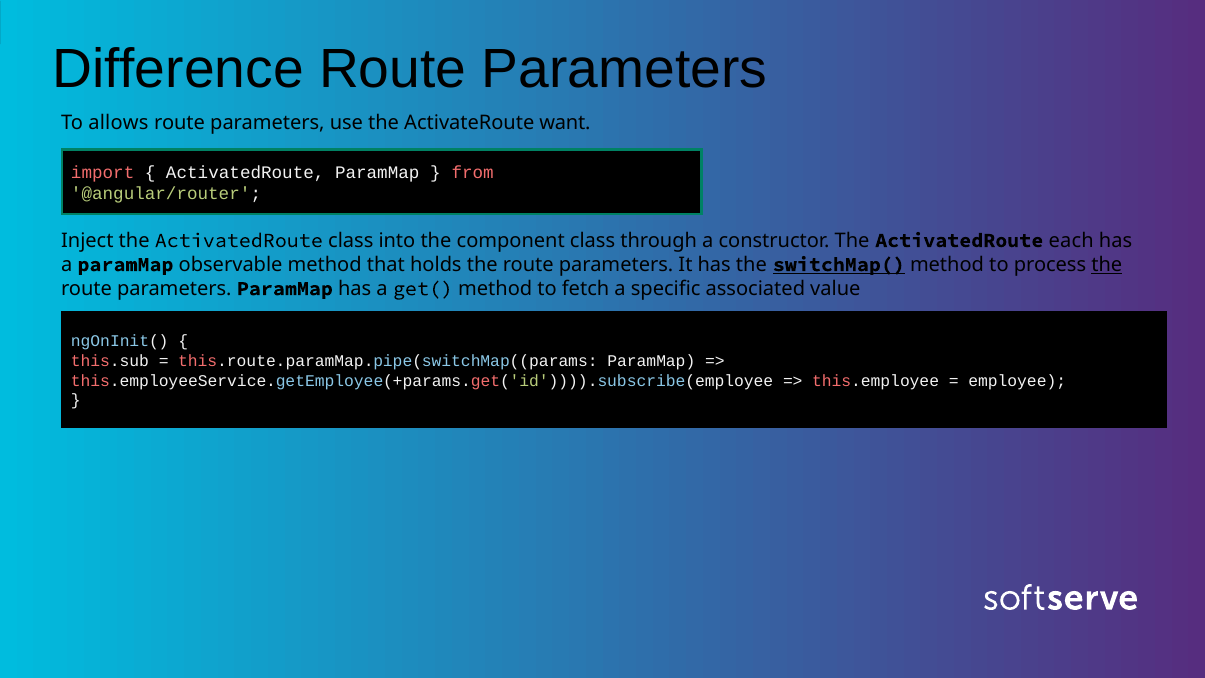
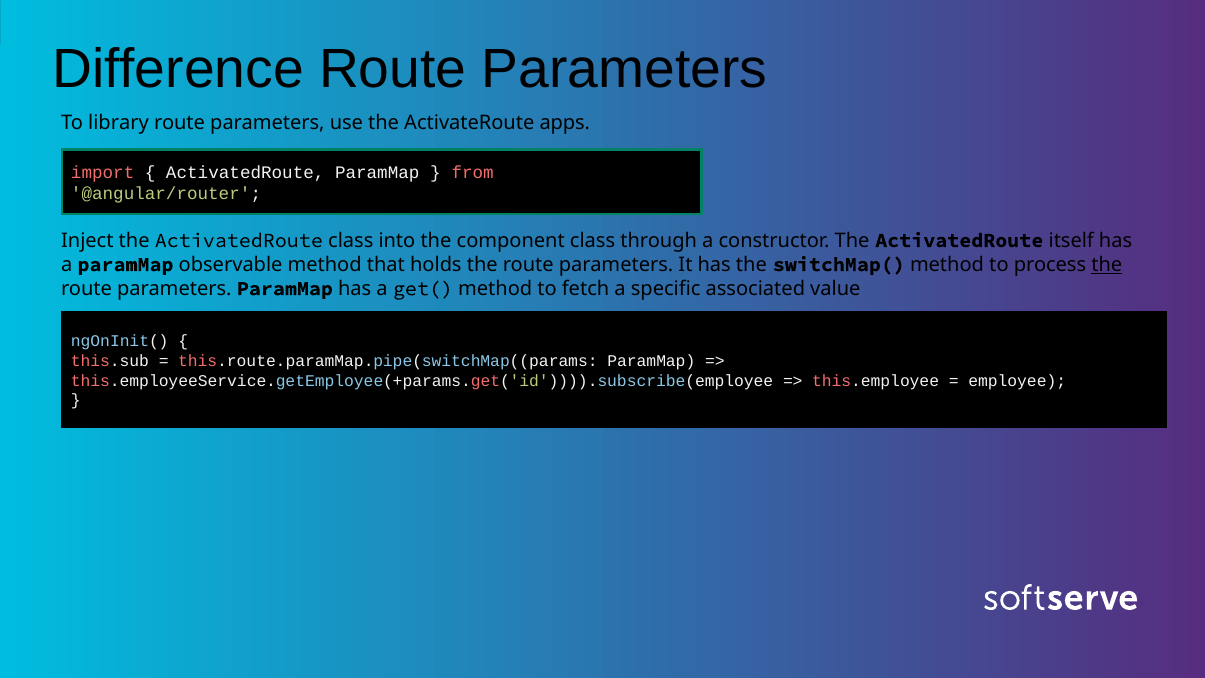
allows: allows -> library
want: want -> apps
each: each -> itself
switchMap( underline: present -> none
